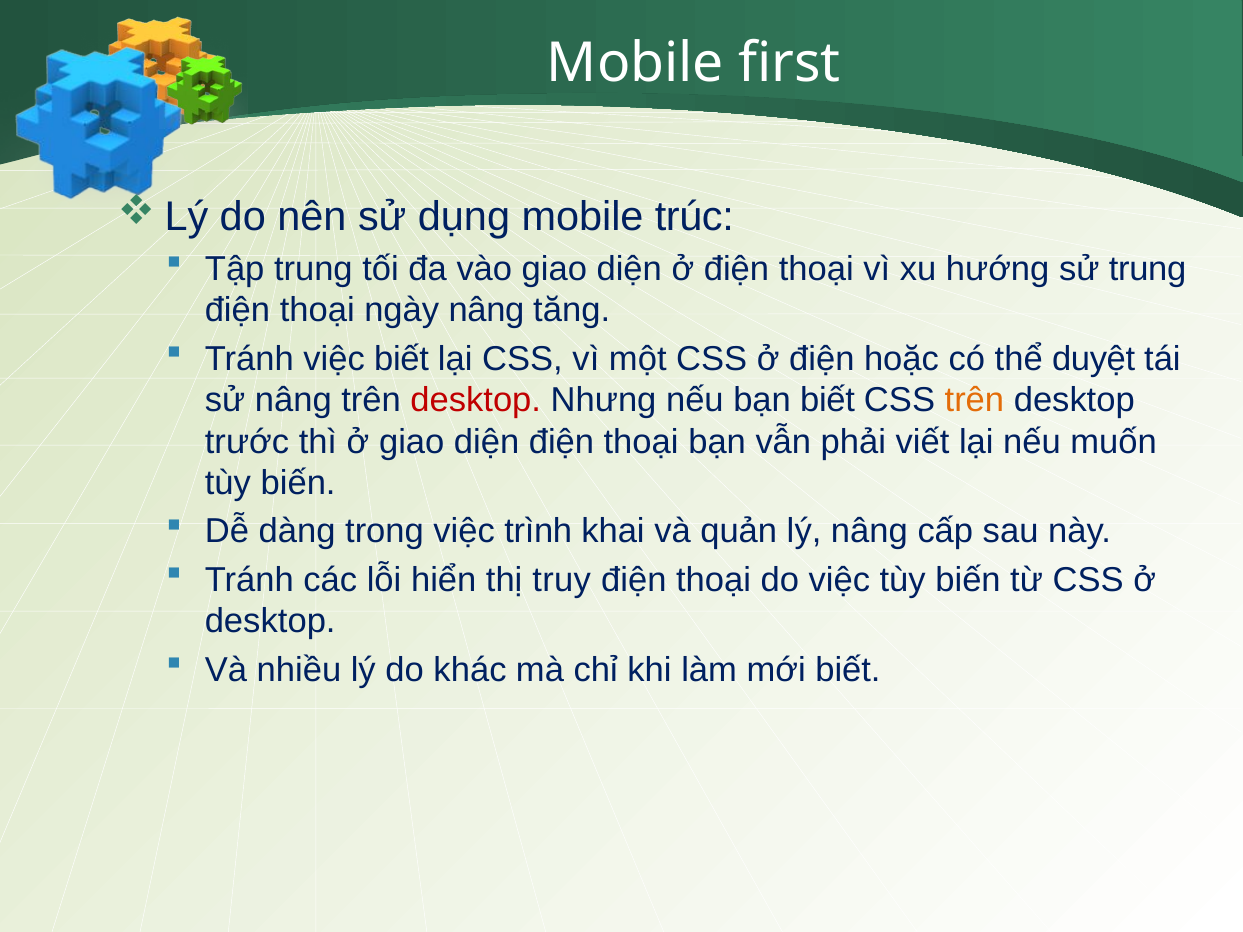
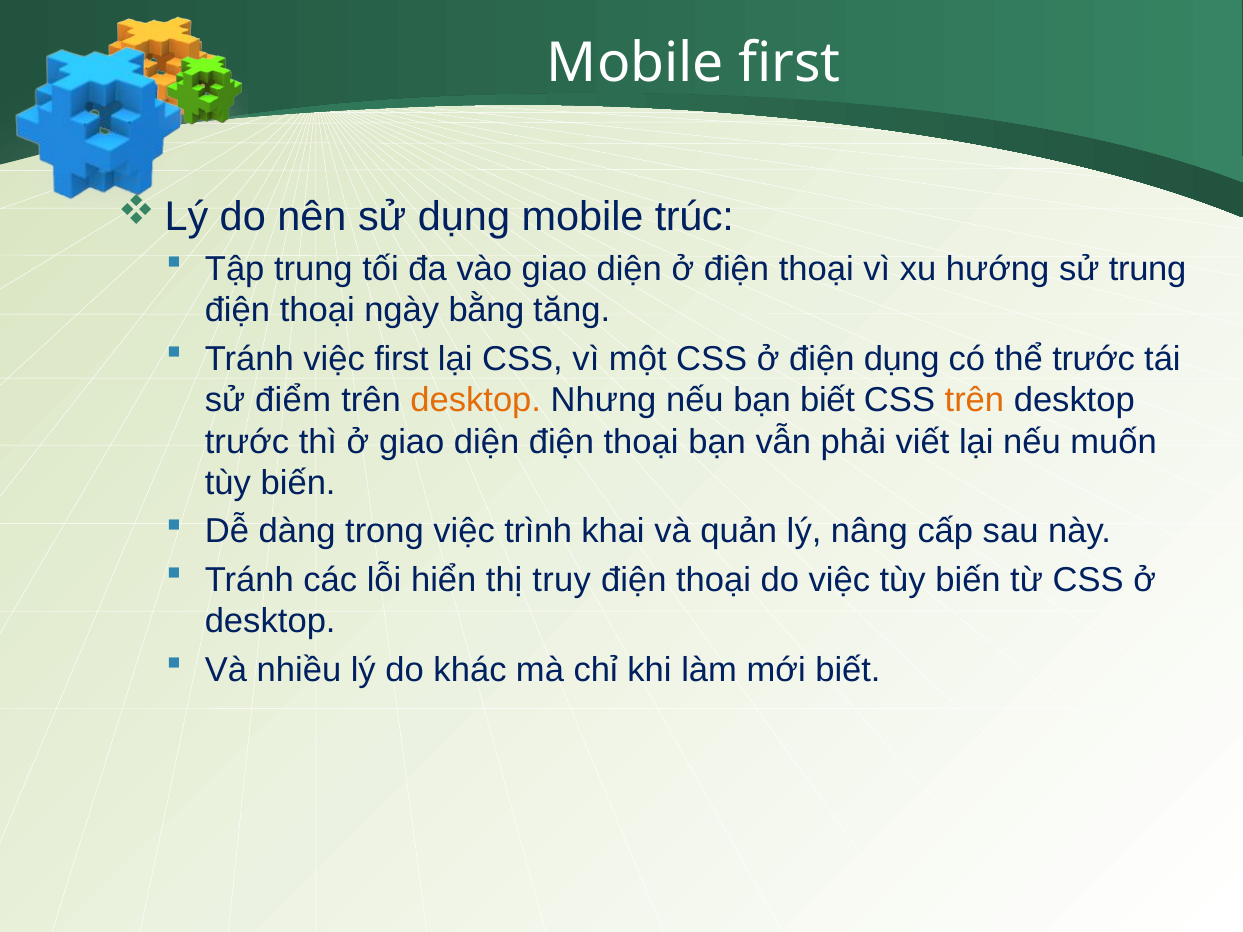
ngày nâng: nâng -> bằng
việc biết: biết -> first
điện hoặc: hoặc -> dụng
thể duyệt: duyệt -> trước
sử nâng: nâng -> điểm
desktop at (476, 400) colour: red -> orange
